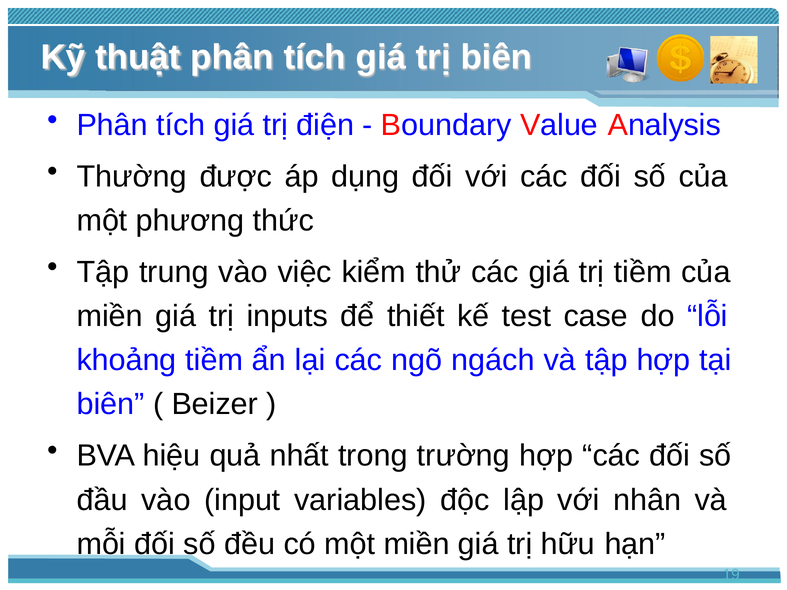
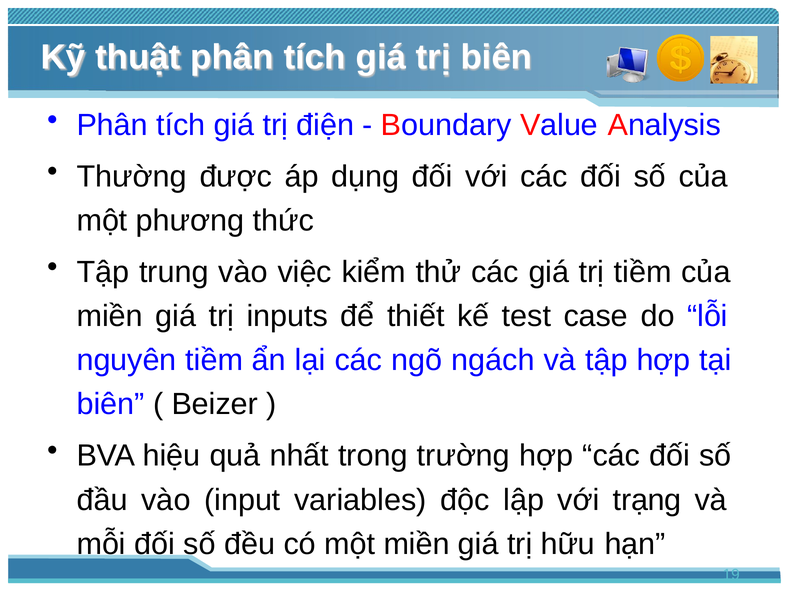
khoảng: khoảng -> nguyên
nhân: nhân -> trạng
